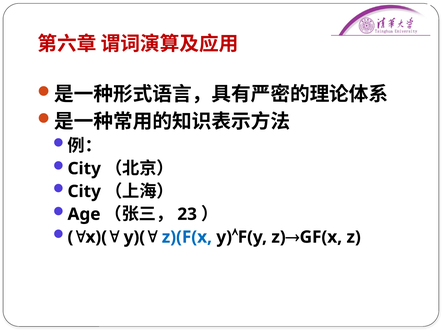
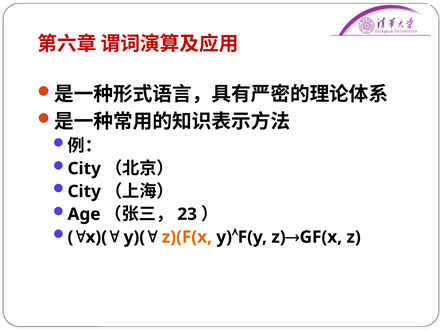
z)(F(x colour: blue -> orange
